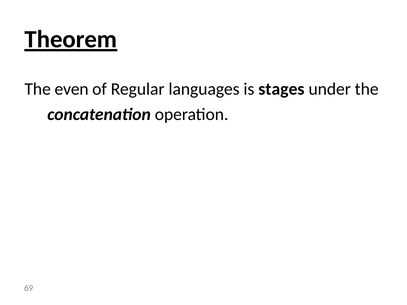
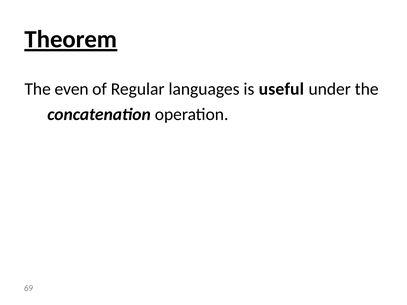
stages: stages -> useful
